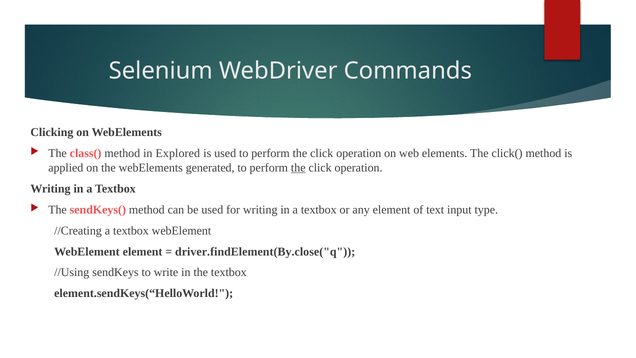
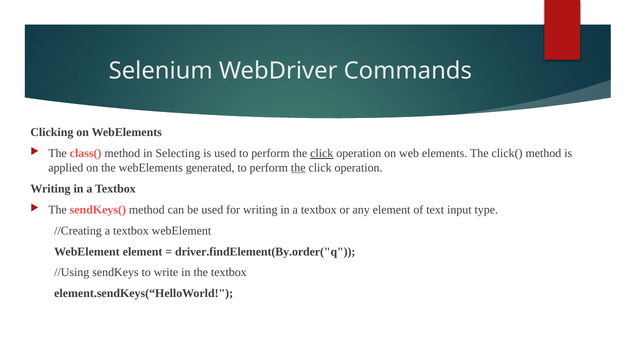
Explored: Explored -> Selecting
click at (322, 153) underline: none -> present
driver.findElement(By.close("q: driver.findElement(By.close("q -> driver.findElement(By.order("q
